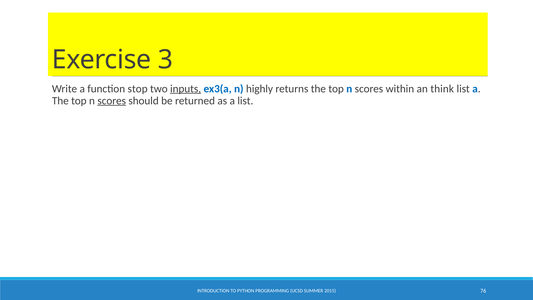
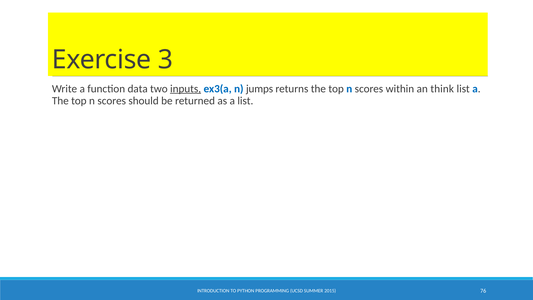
stop: stop -> data
highly: highly -> jumps
scores at (112, 101) underline: present -> none
